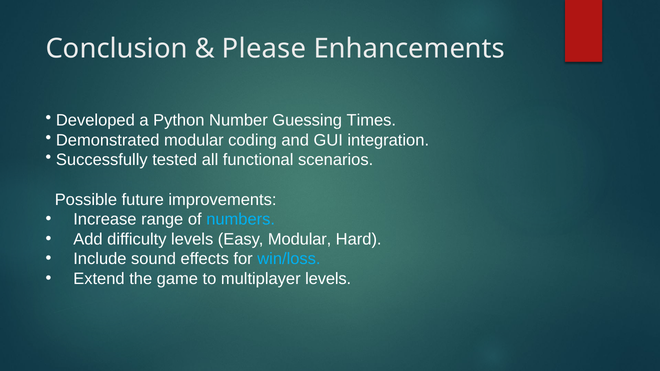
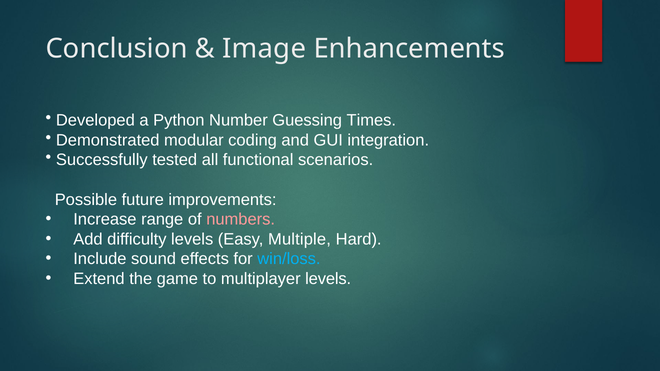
Please: Please -> Image
numbers colour: light blue -> pink
Easy Modular: Modular -> Multiple
